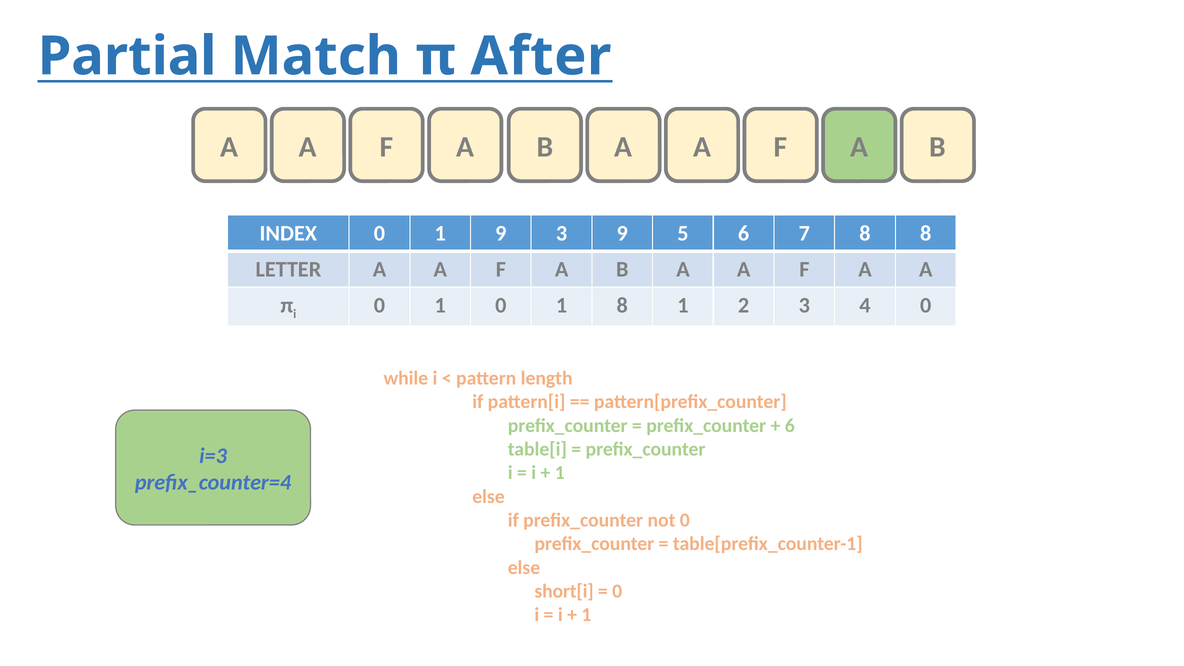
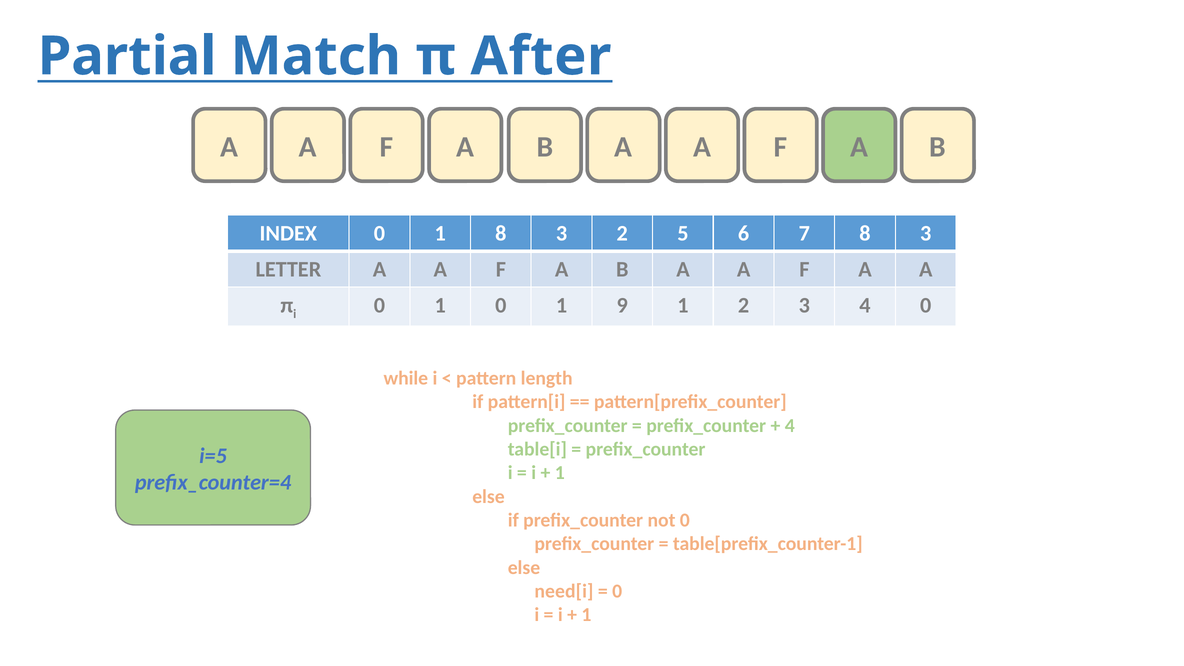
1 9: 9 -> 8
3 9: 9 -> 2
7 8 8: 8 -> 3
1 8: 8 -> 9
6 at (790, 426): 6 -> 4
i=3: i=3 -> i=5
short[i: short[i -> need[i
